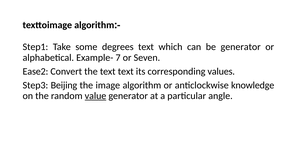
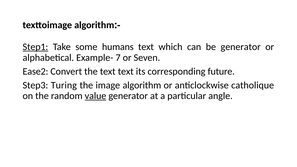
Step1 underline: none -> present
degrees: degrees -> humans
values: values -> future
Beijing: Beijing -> Turing
knowledge: knowledge -> catholique
